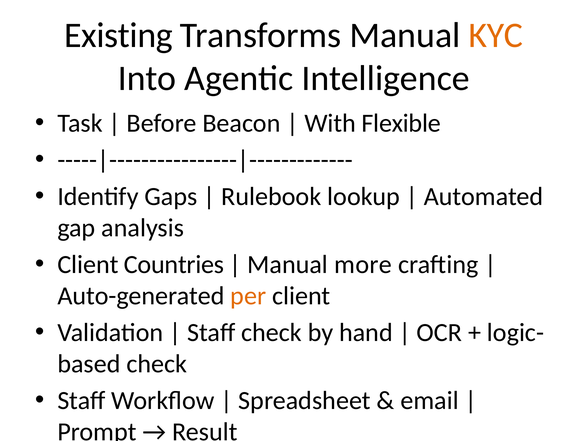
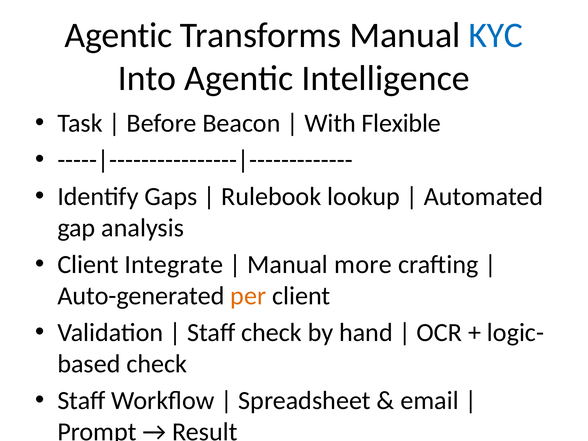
Existing at (118, 35): Existing -> Agentic
KYC colour: orange -> blue
Countries: Countries -> Integrate
